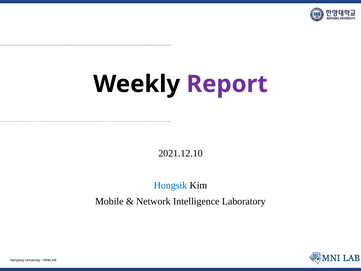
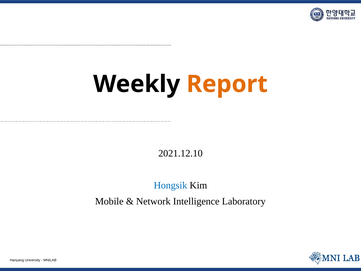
Report colour: purple -> orange
